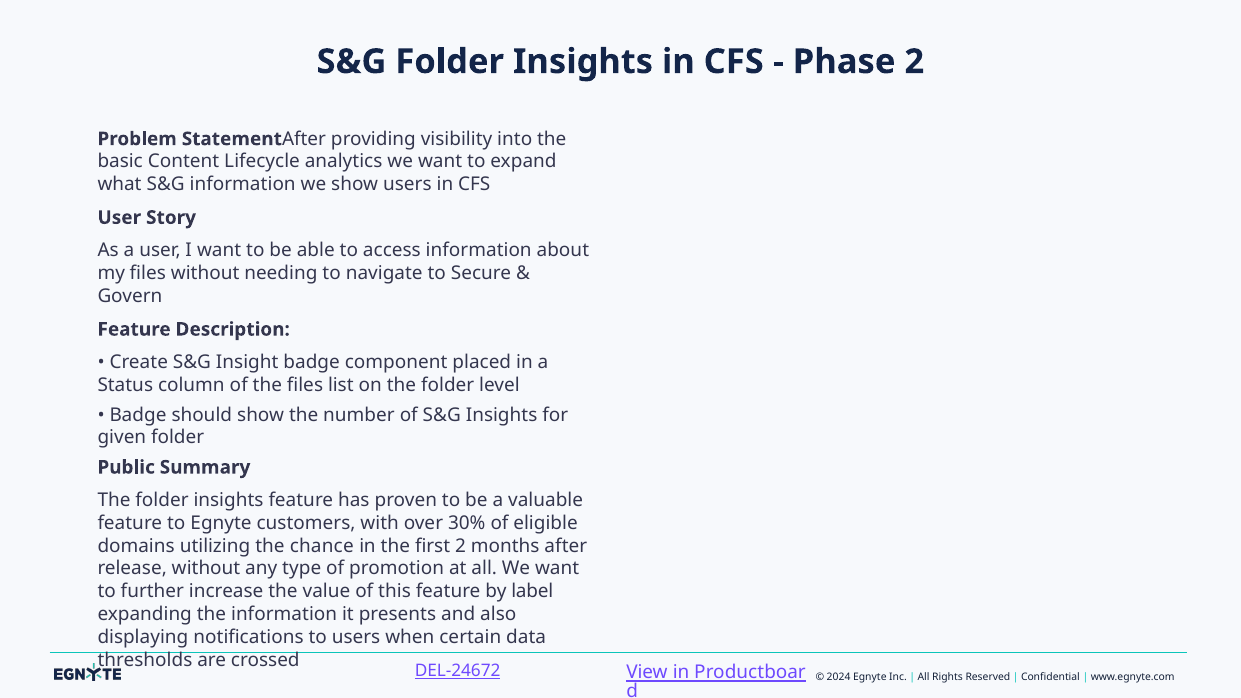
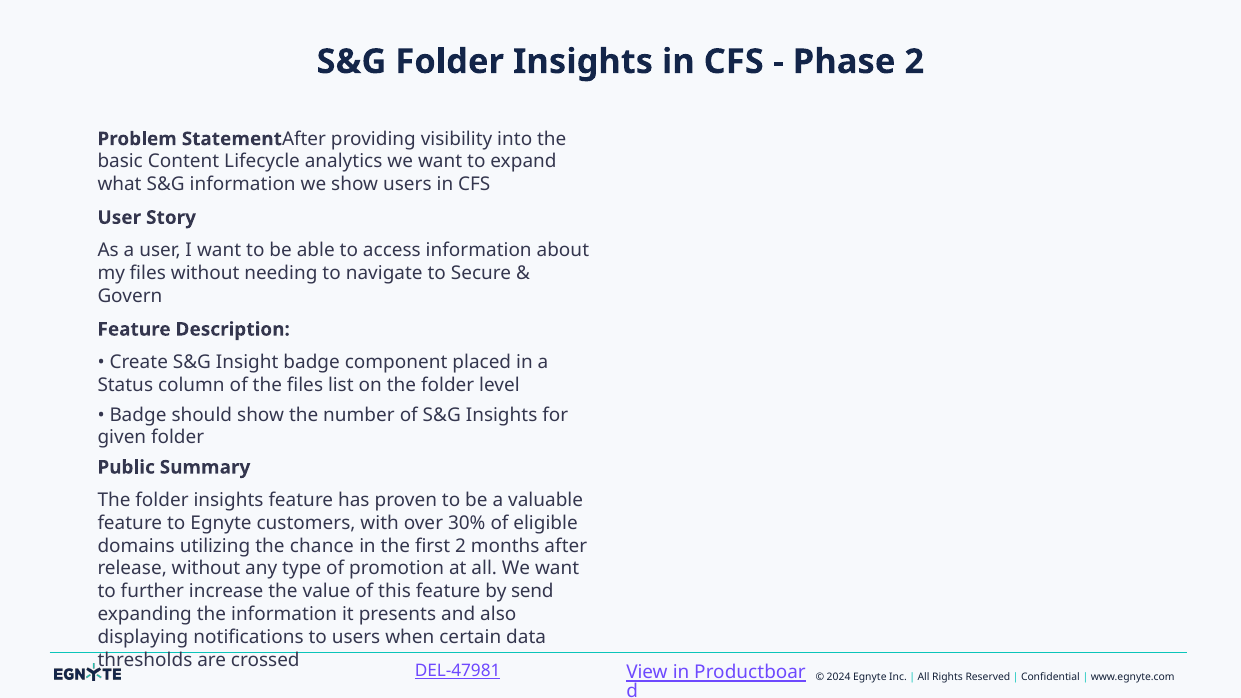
label: label -> send
DEL-24672: DEL-24672 -> DEL-47981
